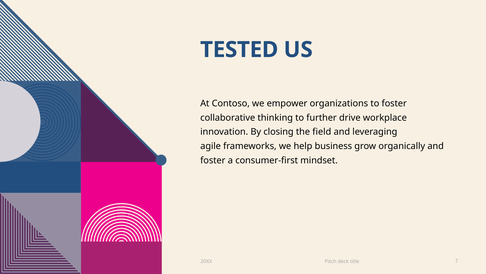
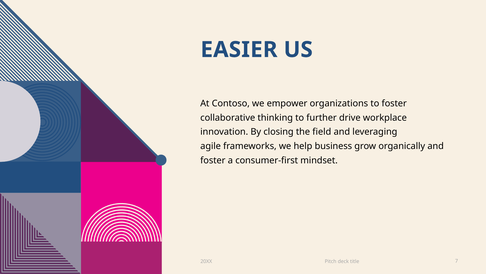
TESTED: TESTED -> EASIER
